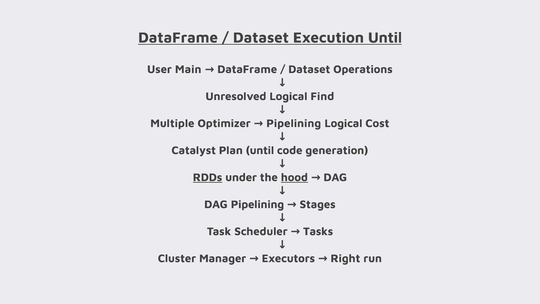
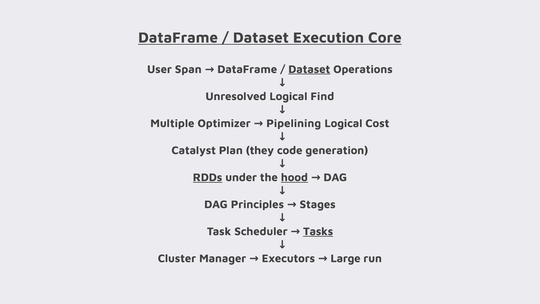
Execution Until: Until -> Core
Main: Main -> Span
Dataset at (309, 69) underline: none -> present
Plan until: until -> they
DAG Pipelining: Pipelining -> Principles
Tasks underline: none -> present
Right: Right -> Large
